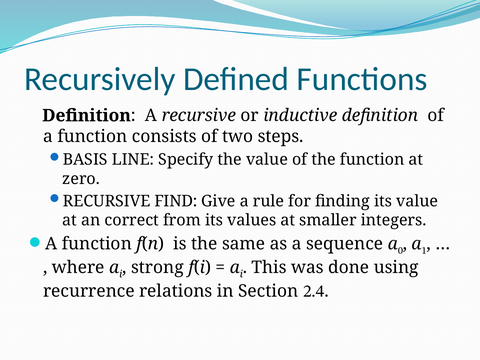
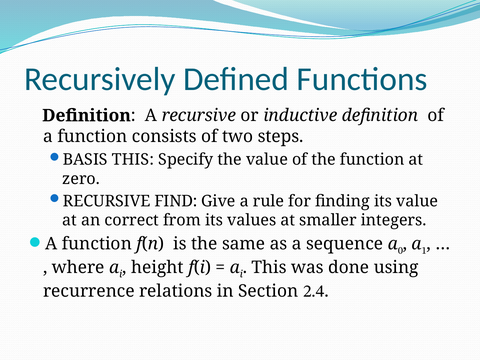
BASIS LINE: LINE -> THIS
strong: strong -> height
